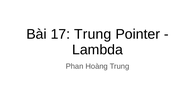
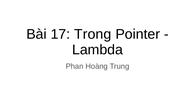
17 Trung: Trung -> Trong
